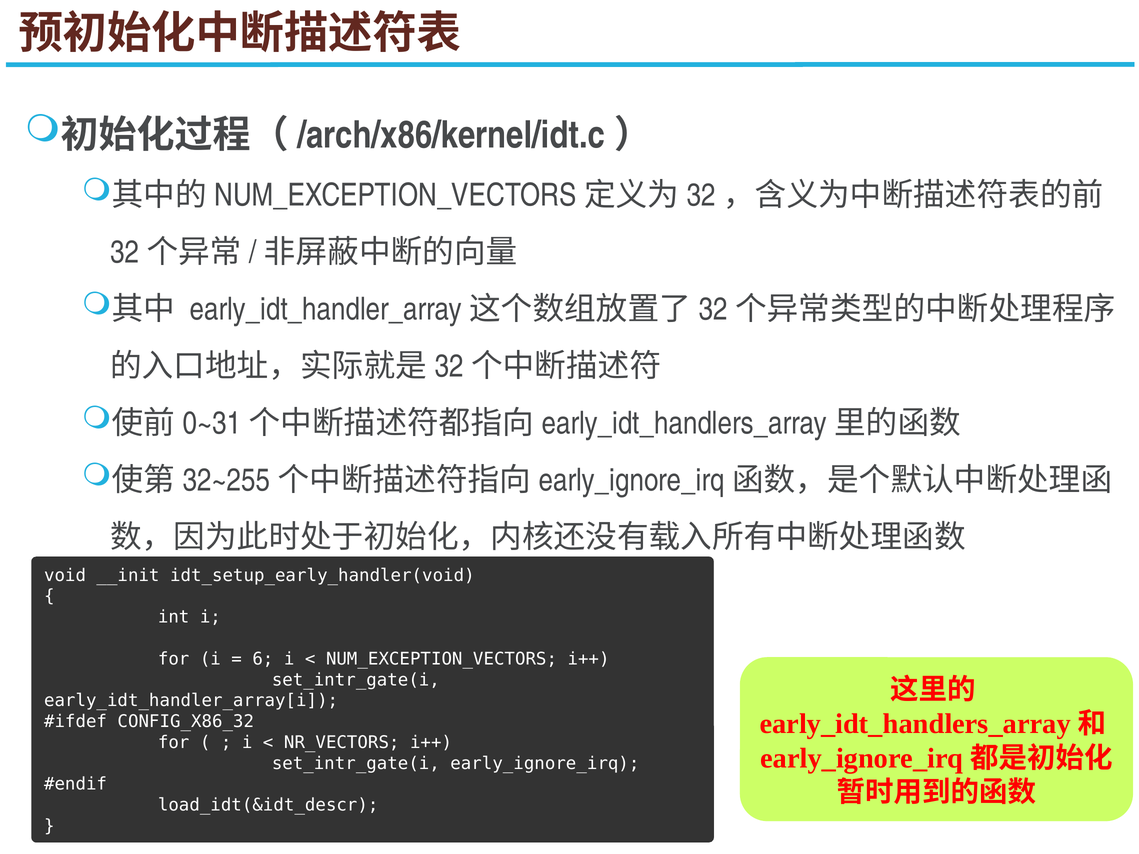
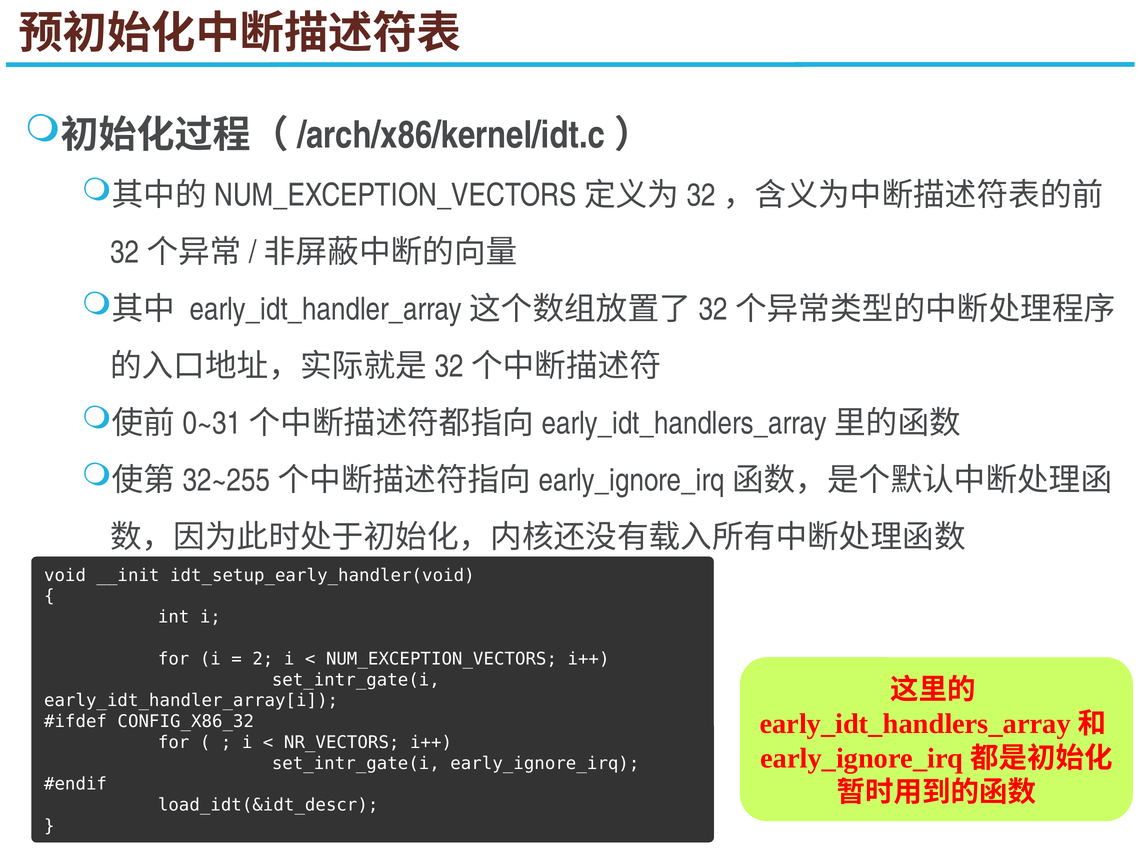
6: 6 -> 2
